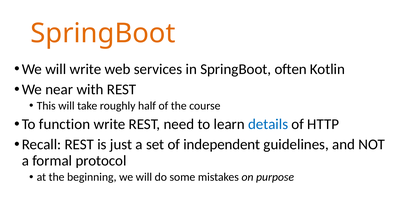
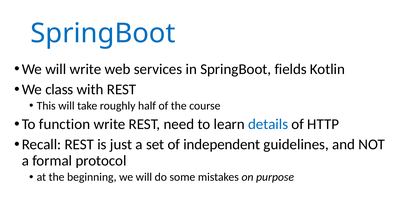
SpringBoot at (103, 33) colour: orange -> blue
often: often -> fields
near: near -> class
